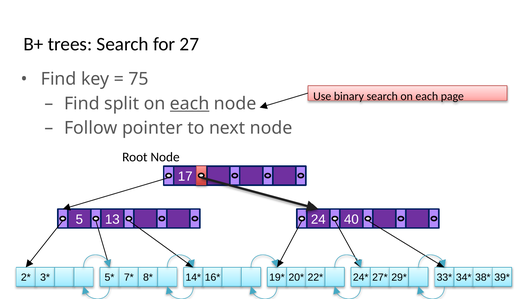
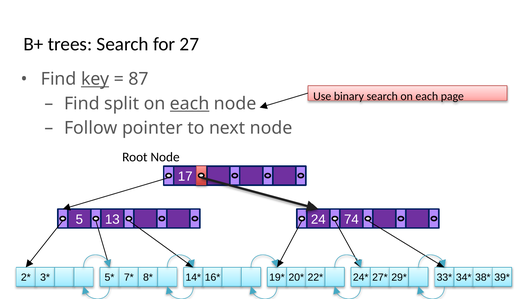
key underline: none -> present
75: 75 -> 87
40: 40 -> 74
